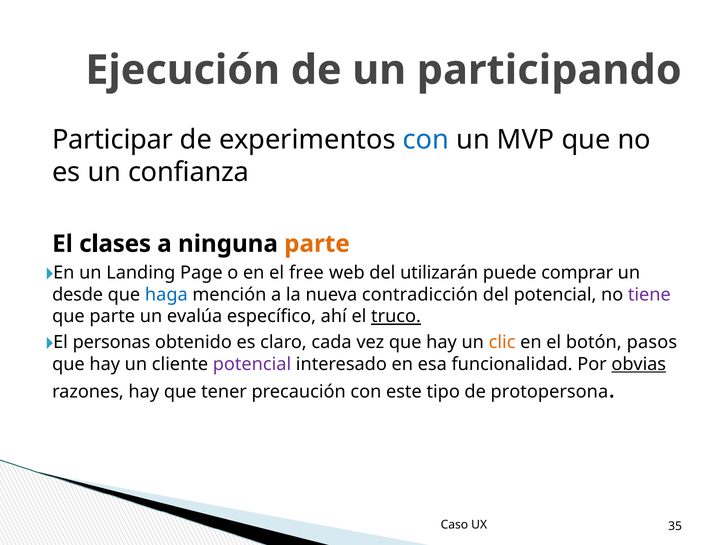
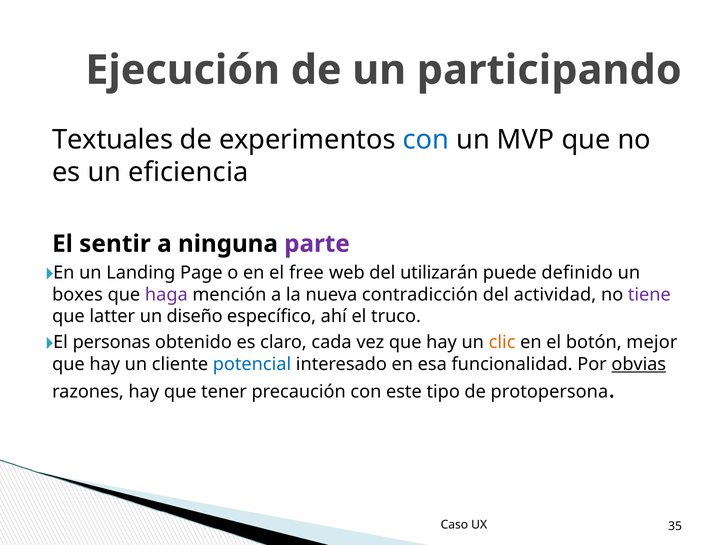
Participar: Participar -> Textuales
confianza: confianza -> eficiencia
clases: clases -> sentir
parte at (317, 244) colour: orange -> purple
comprar: comprar -> definido
desde: desde -> boxes
haga colour: blue -> purple
del potencial: potencial -> actividad
que parte: parte -> latter
evalúa: evalúa -> diseño
truco underline: present -> none
pasos: pasos -> mejor
potencial at (252, 364) colour: purple -> blue
